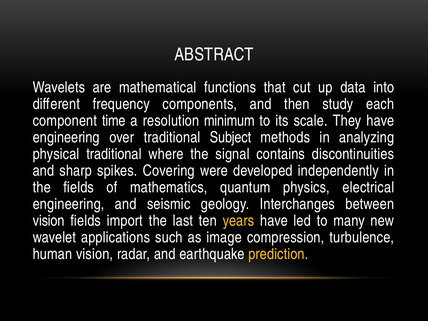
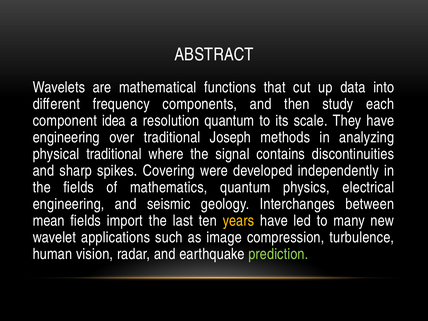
time: time -> idea
resolution minimum: minimum -> quantum
Subject: Subject -> Joseph
vision at (49, 221): vision -> mean
prediction colour: yellow -> light green
